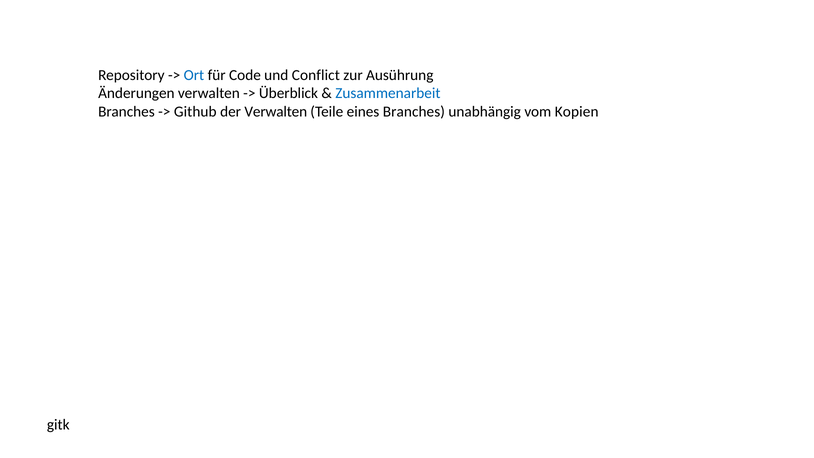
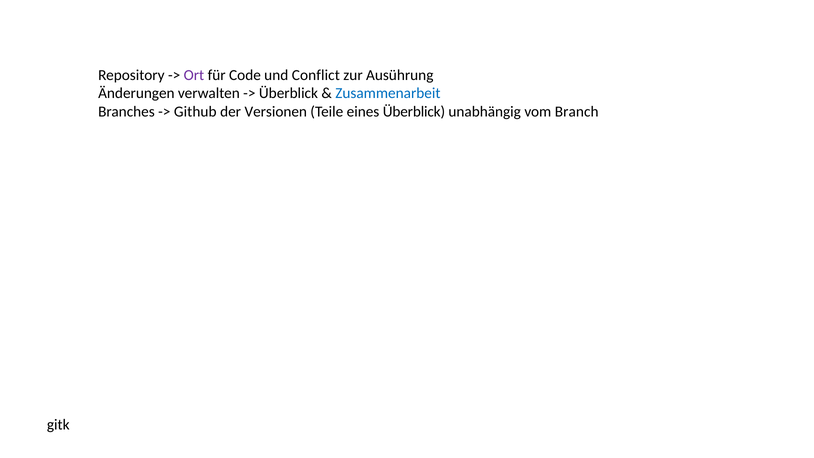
Ort colour: blue -> purple
der Verwalten: Verwalten -> Versionen
eines Branches: Branches -> Überblick
Kopien: Kopien -> Branch
